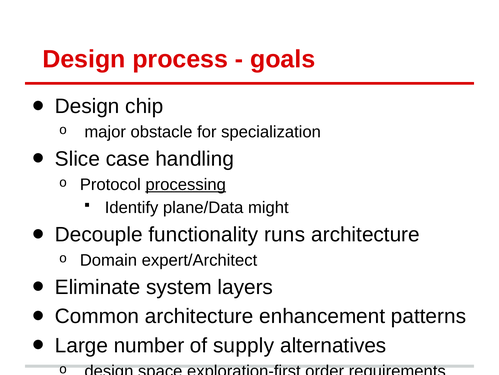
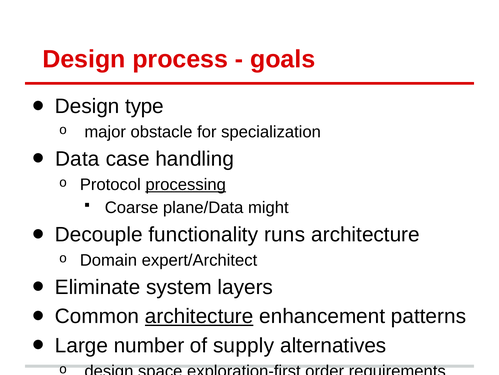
chip: chip -> type
Slice: Slice -> Data
Identify: Identify -> Coarse
architecture at (199, 316) underline: none -> present
